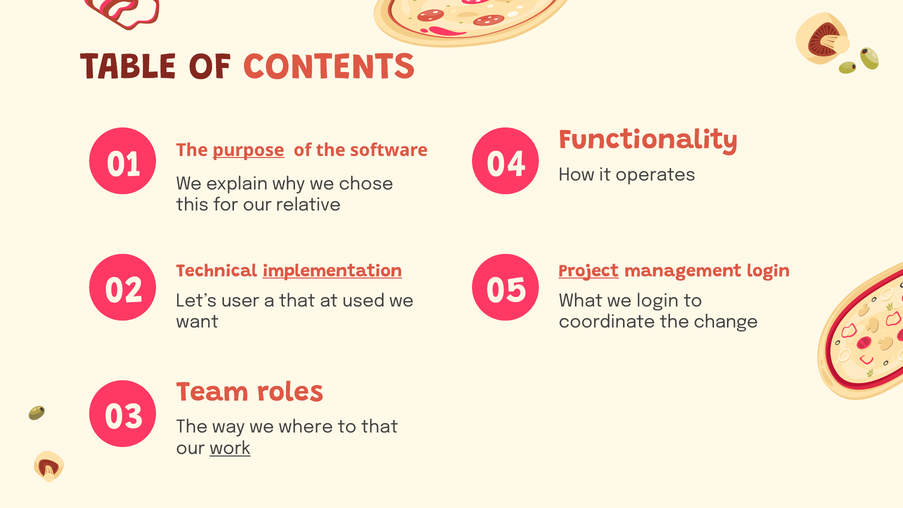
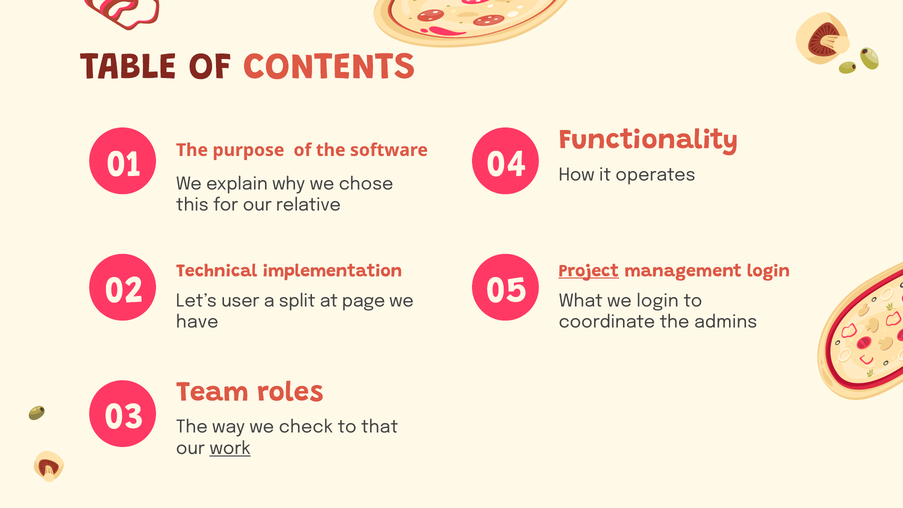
purpose underline: present -> none
implementation underline: present -> none
a that: that -> split
used: used -> page
want: want -> have
change: change -> admins
where: where -> check
